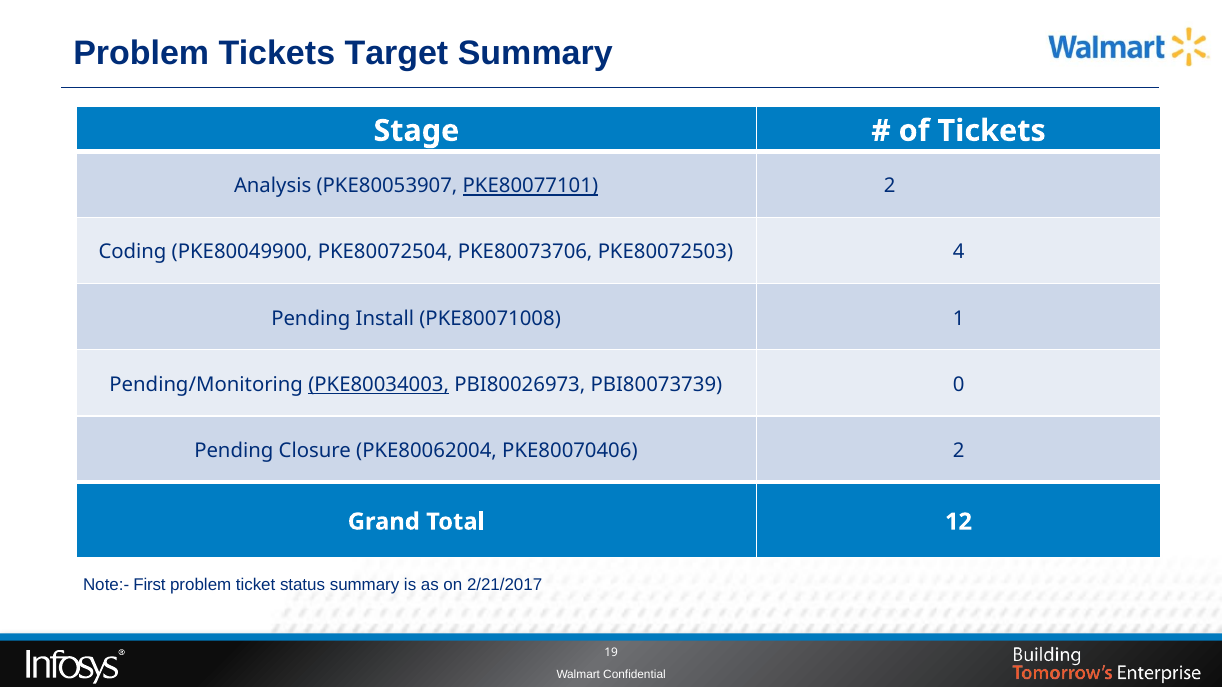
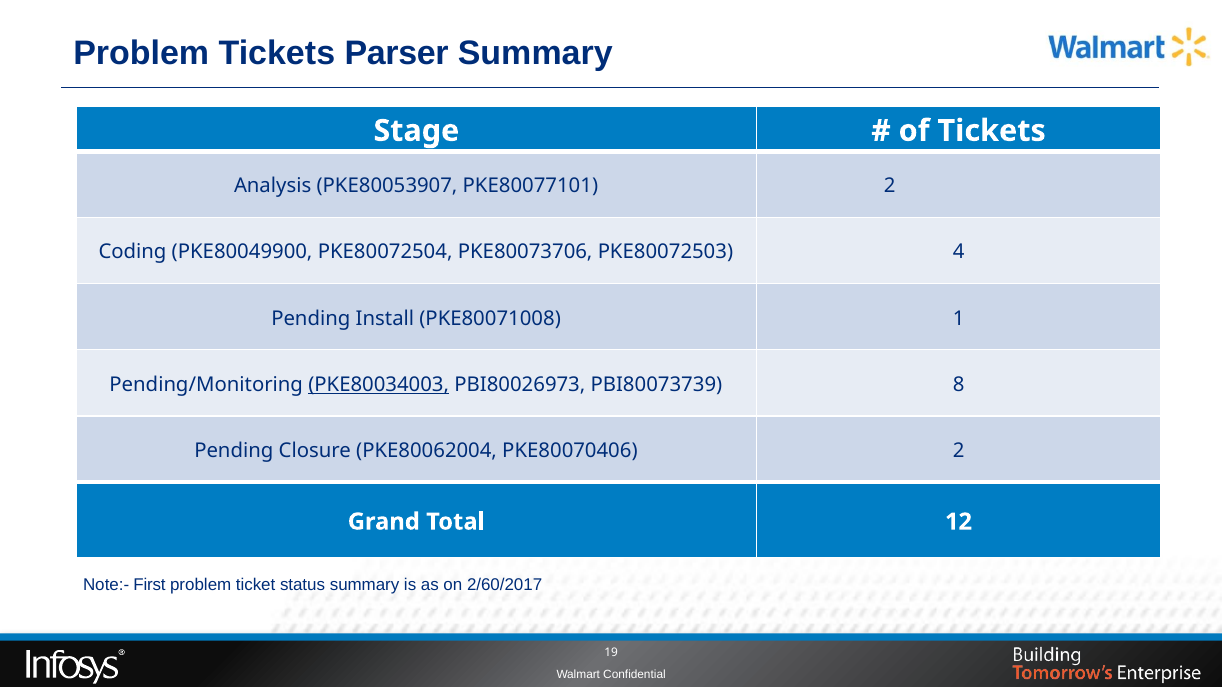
Target: Target -> Parser
PKE80077101 underline: present -> none
0: 0 -> 8
2/21/2017: 2/21/2017 -> 2/60/2017
